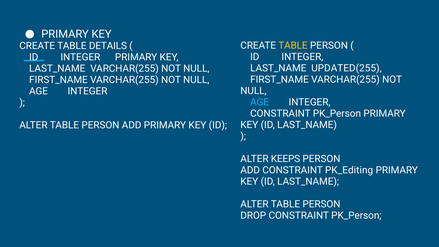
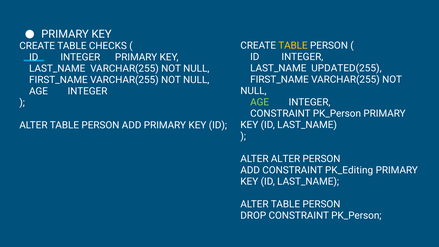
DETAILS: DETAILS -> CHECKS
AGE at (260, 102) colour: light blue -> light green
ALTER KEEPS: KEEPS -> ALTER
